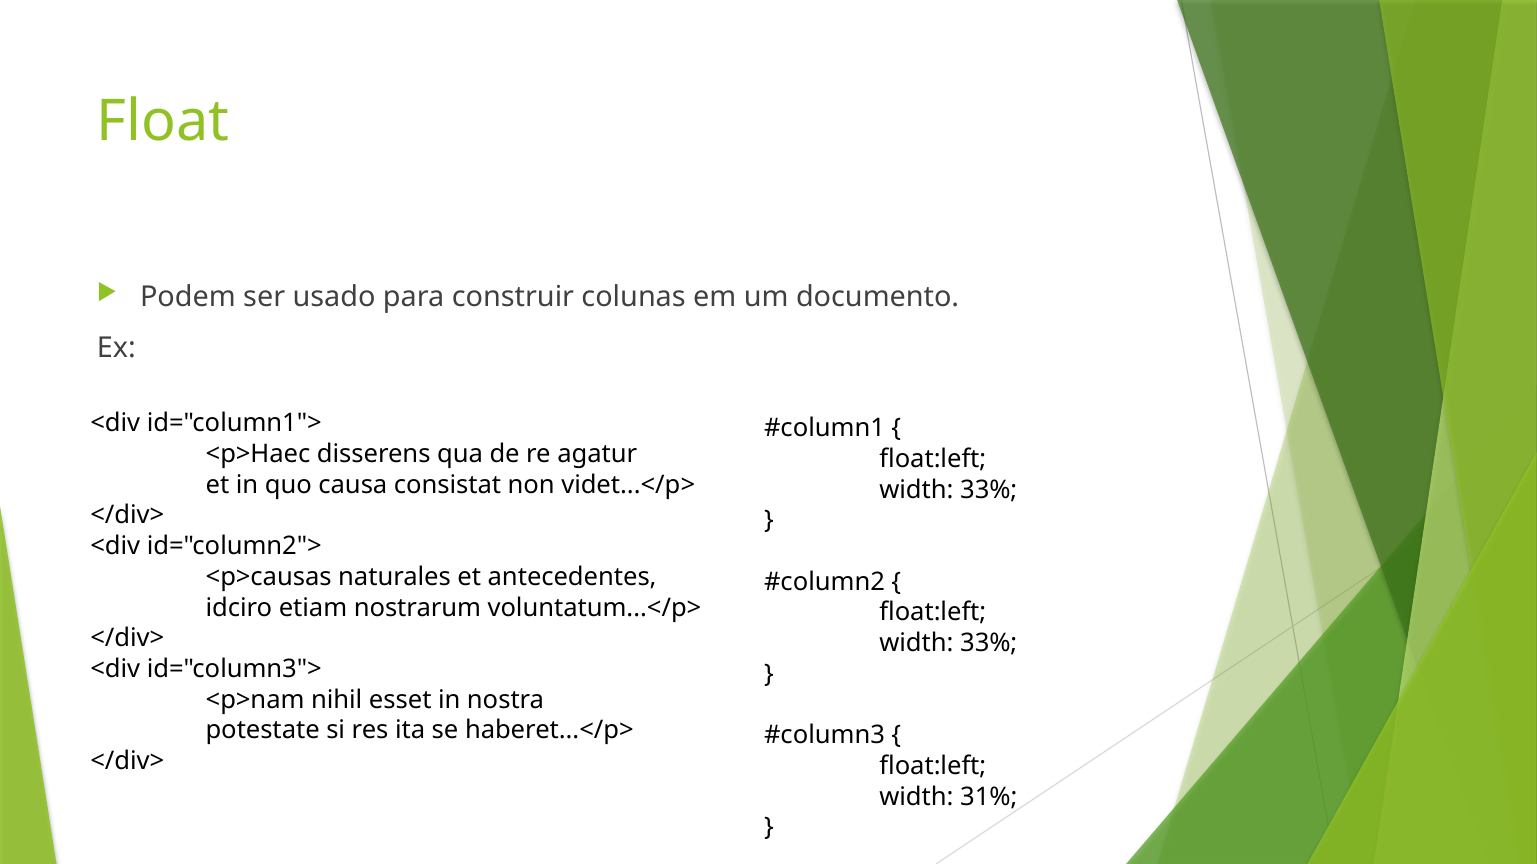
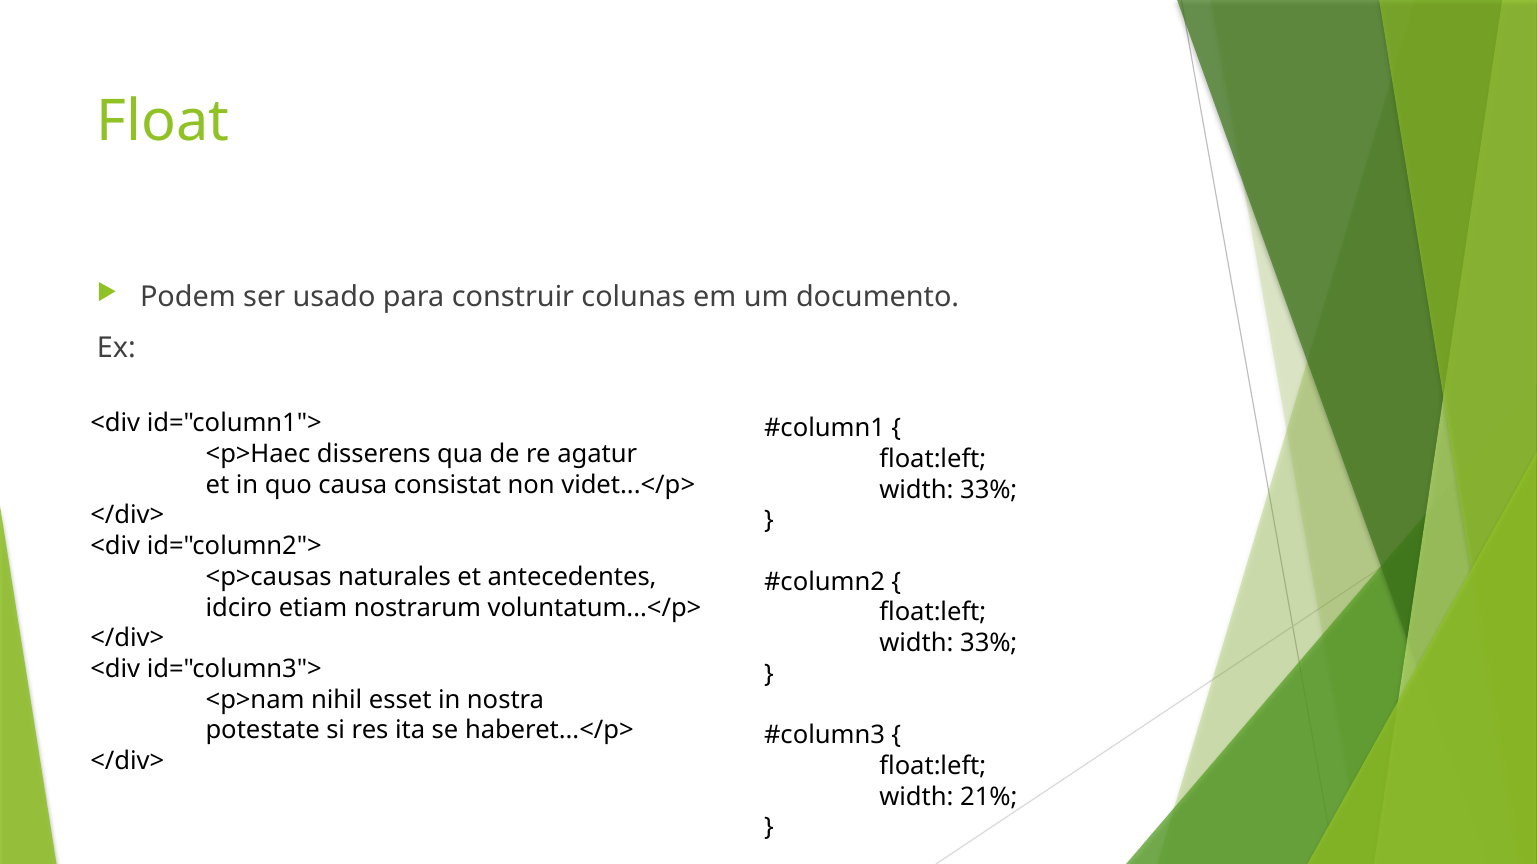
31%: 31% -> 21%
